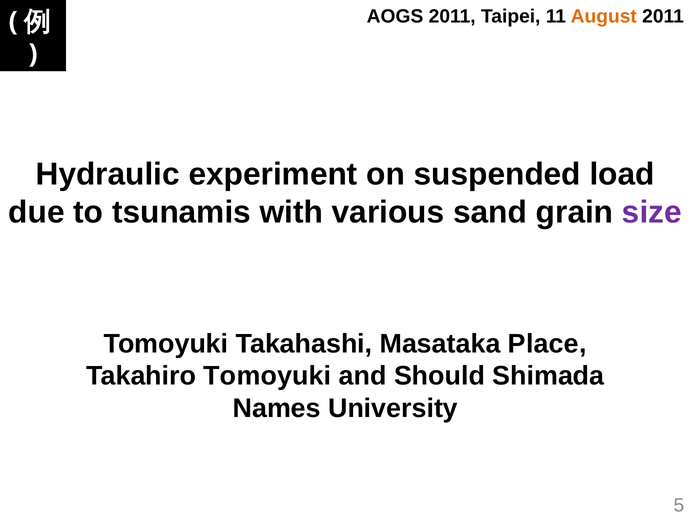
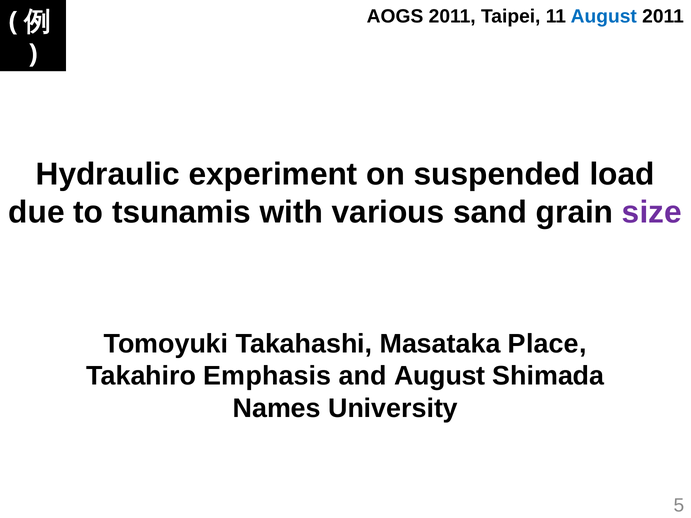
August at (604, 16) colour: orange -> blue
Takahiro Tomoyuki: Tomoyuki -> Emphasis
and Should: Should -> August
